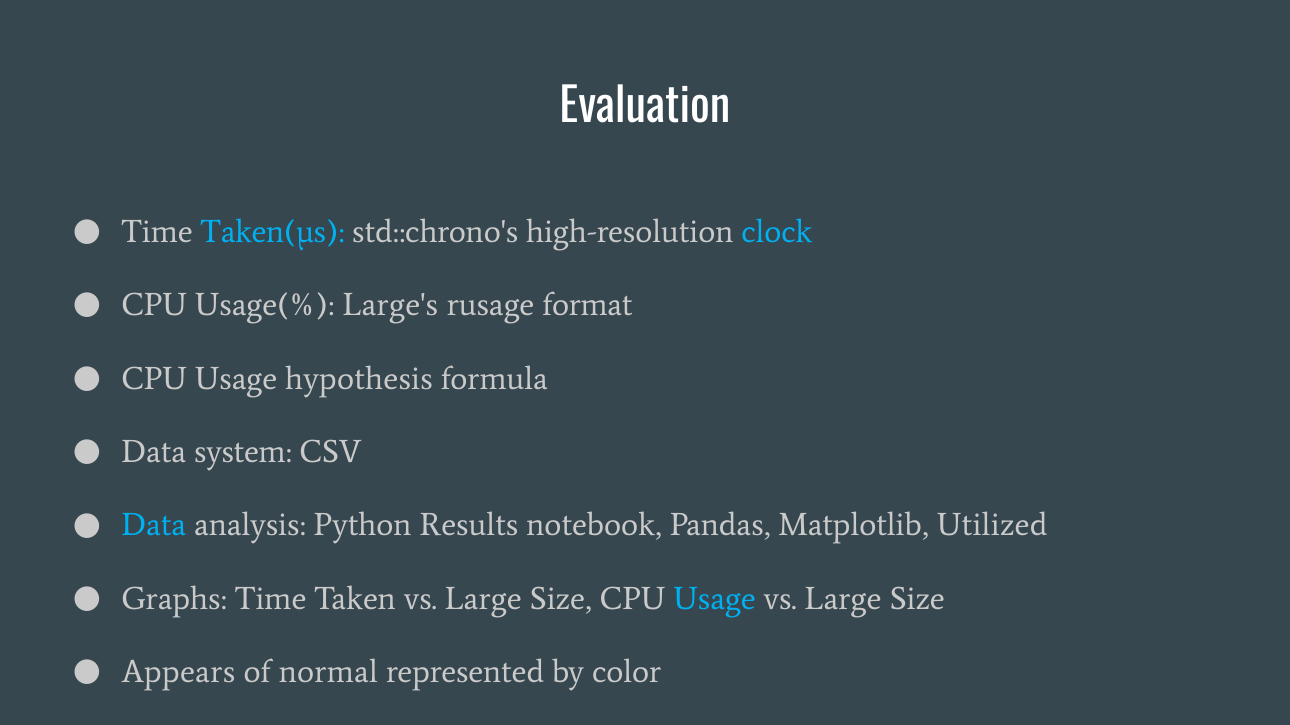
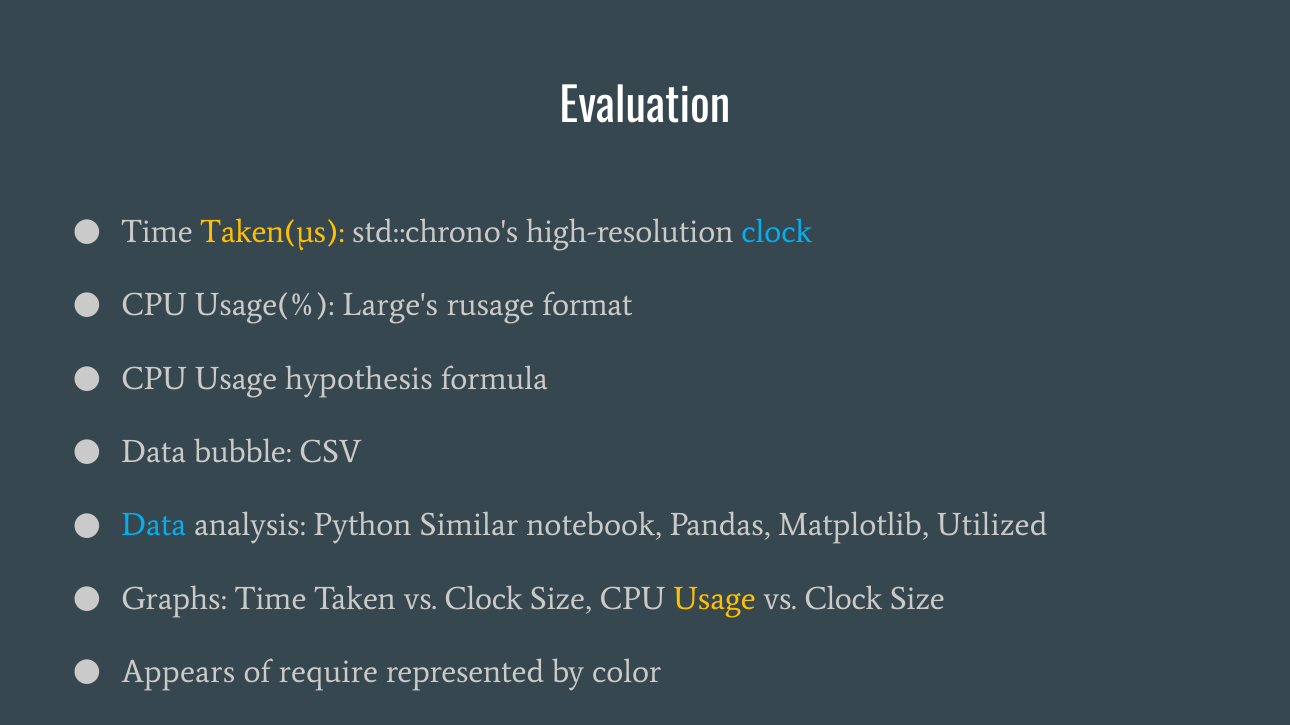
Taken(µs colour: light blue -> yellow
system: system -> bubble
Results: Results -> Similar
Taken vs Large: Large -> Clock
Usage at (715, 599) colour: light blue -> yellow
Large at (843, 599): Large -> Clock
normal: normal -> require
